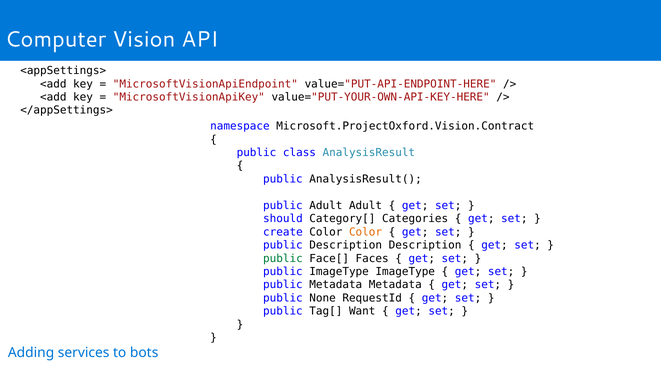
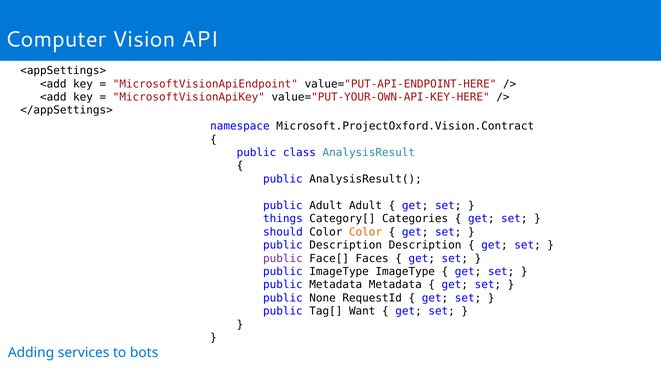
should: should -> things
create: create -> should
public at (283, 258) colour: green -> purple
